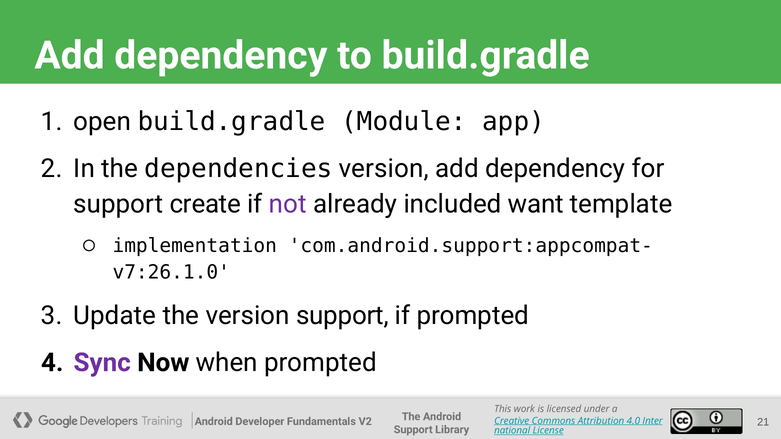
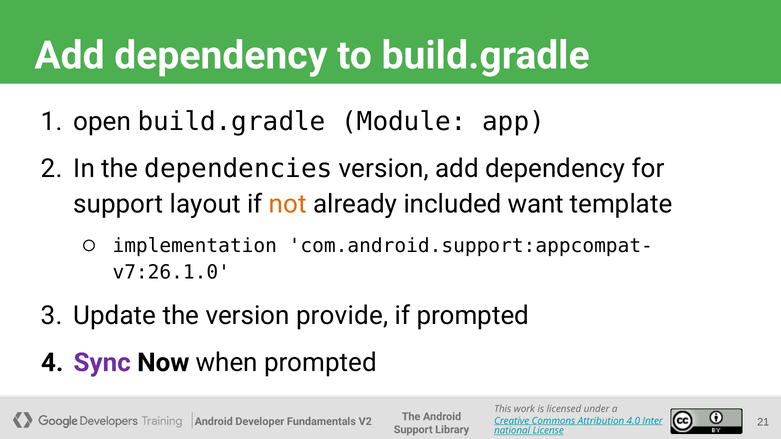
create: create -> layout
not colour: purple -> orange
version support: support -> provide
